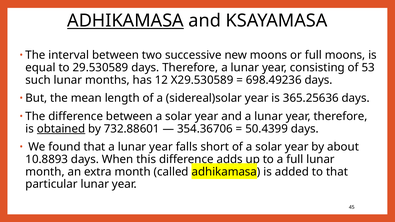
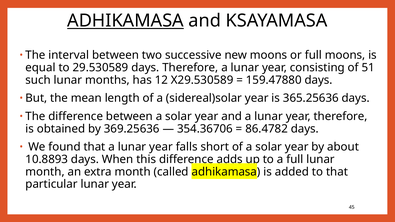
53: 53 -> 51
698.49236: 698.49236 -> 159.47880
obtained underline: present -> none
732.88601: 732.88601 -> 369.25636
50.4399: 50.4399 -> 86.4782
